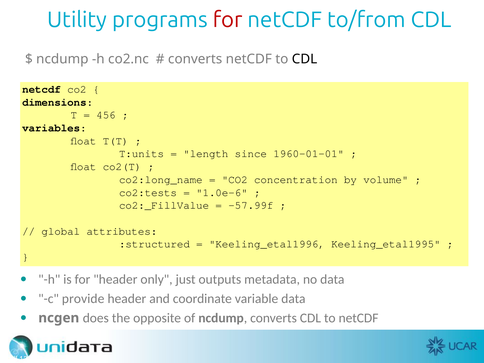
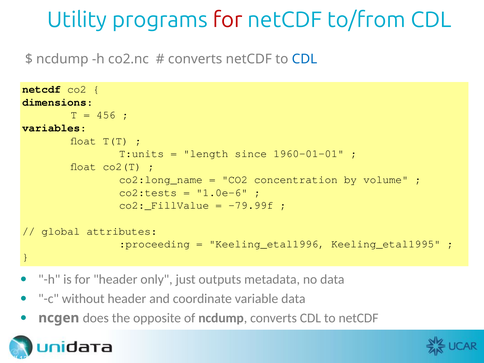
CDL at (305, 59) colour: black -> blue
-57.99f: -57.99f -> -79.99f
:structured: :structured -> :proceeding
provide: provide -> without
